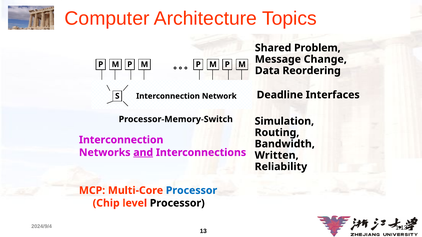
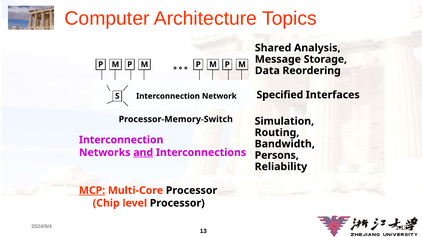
Problem: Problem -> Analysis
Change: Change -> Storage
Deadline: Deadline -> Specified
Written: Written -> Persons
MCP underline: none -> present
Processor at (191, 191) colour: blue -> black
